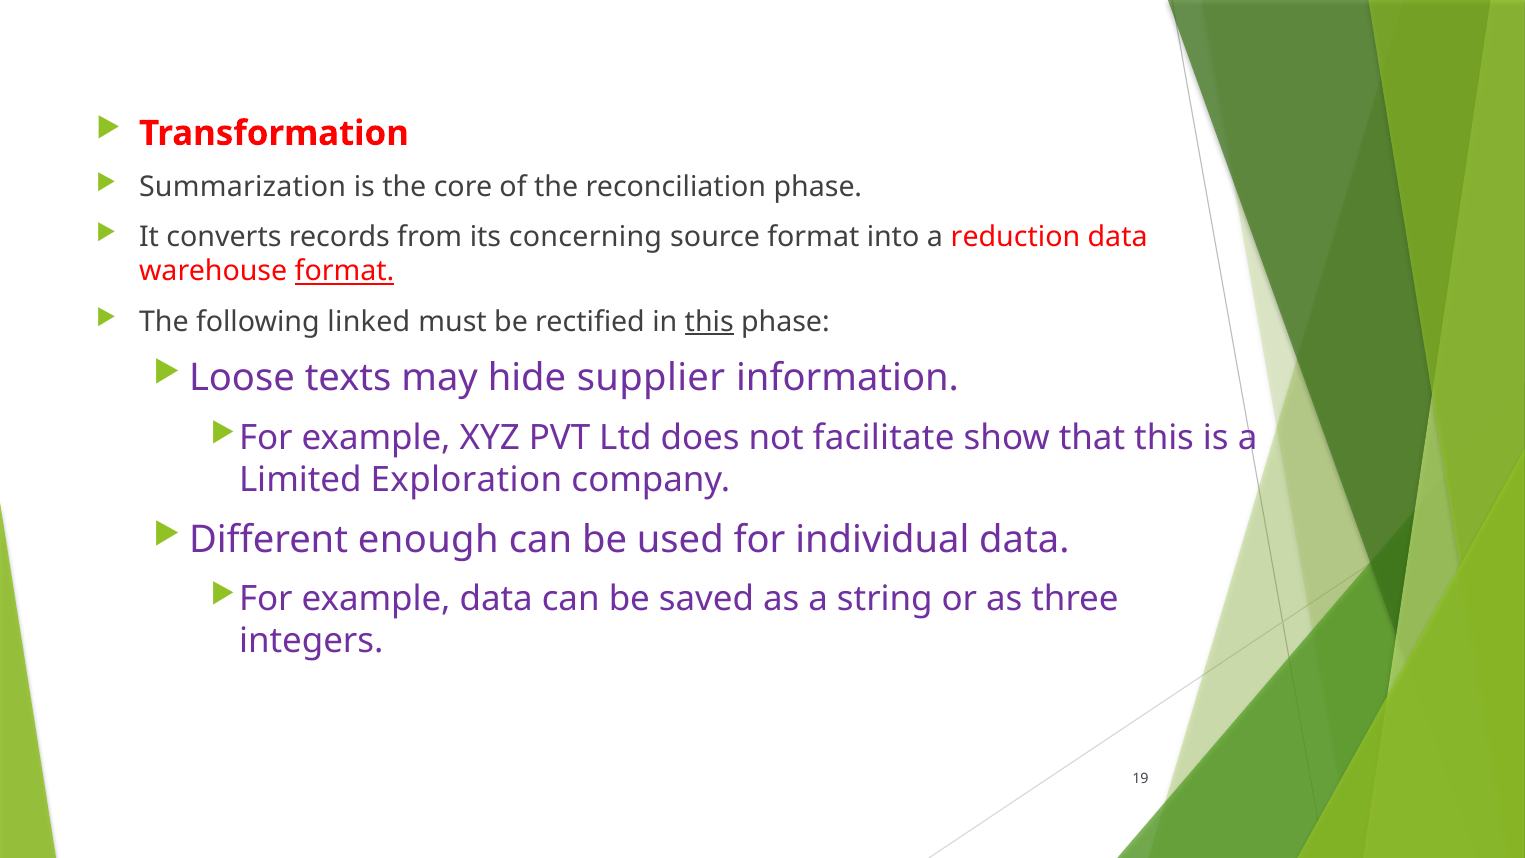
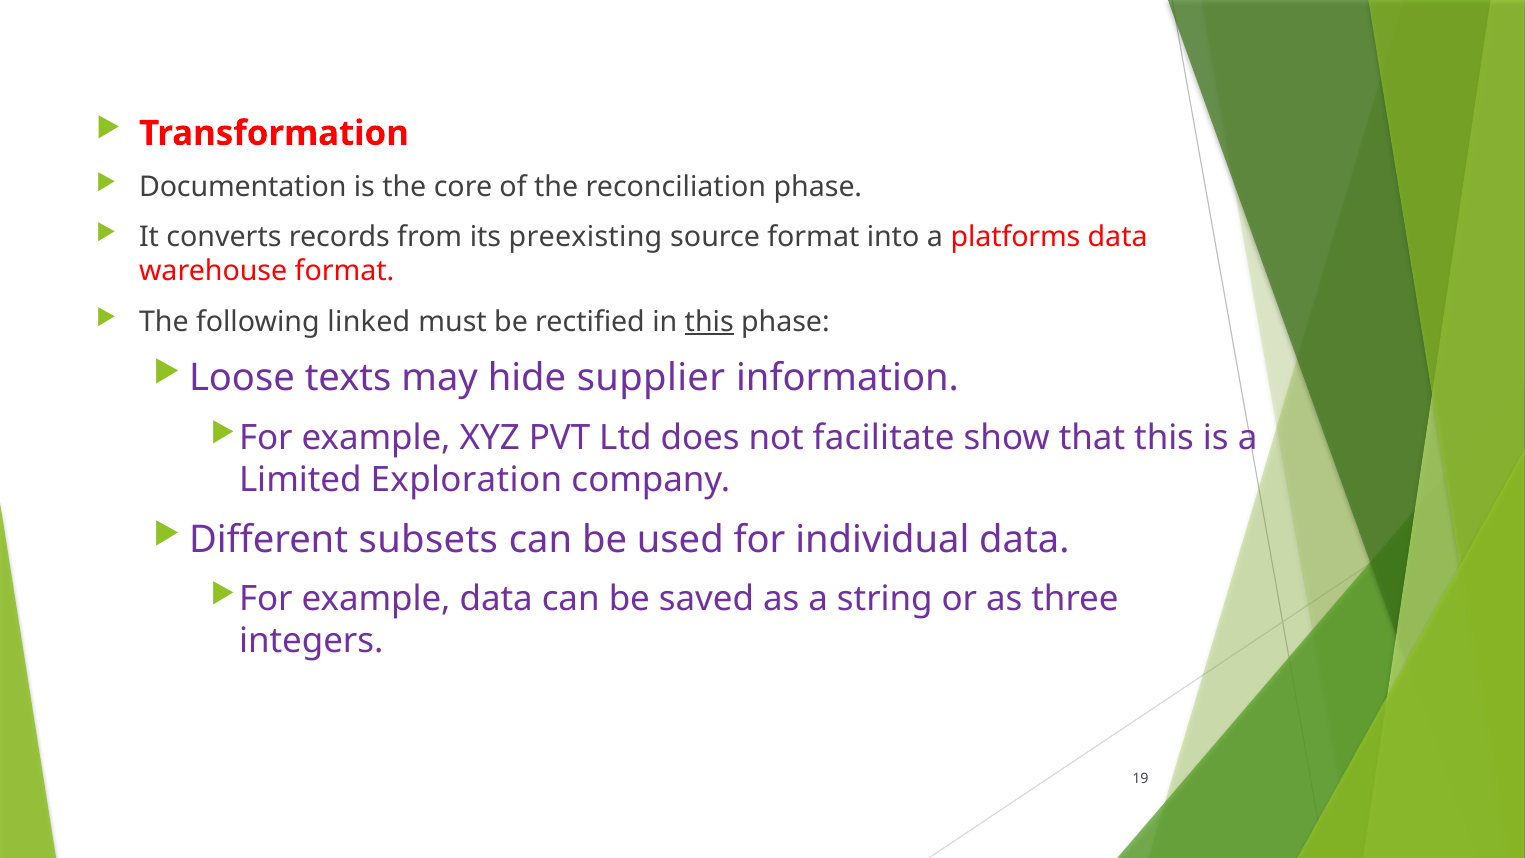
Summarization: Summarization -> Documentation
concerning: concerning -> preexisting
reduction: reduction -> platforms
format at (345, 271) underline: present -> none
enough: enough -> subsets
